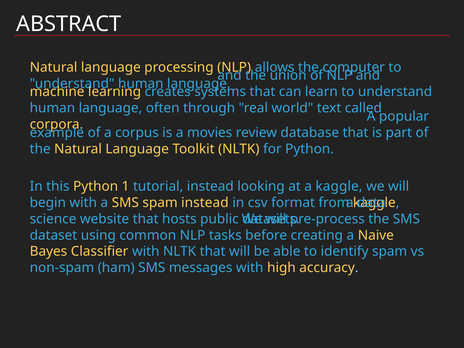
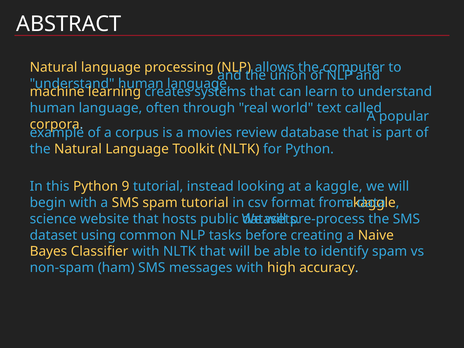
1: 1 -> 9
spam instead: instead -> tutorial
